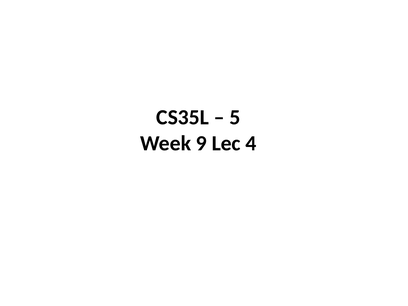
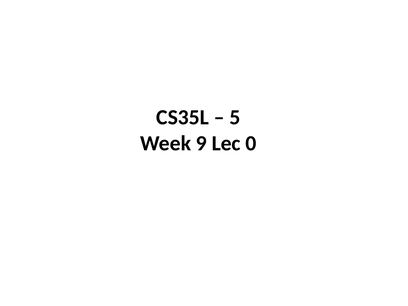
4: 4 -> 0
